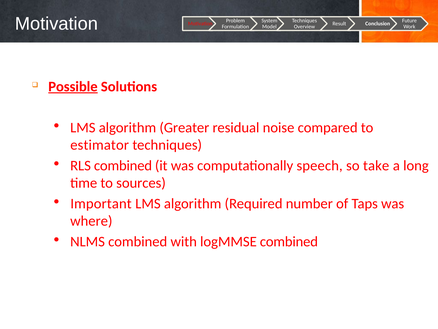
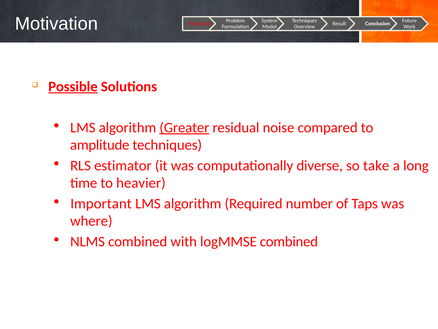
Greater underline: none -> present
estimator: estimator -> amplitude
RLS combined: combined -> estimator
speech: speech -> diverse
sources: sources -> heavier
